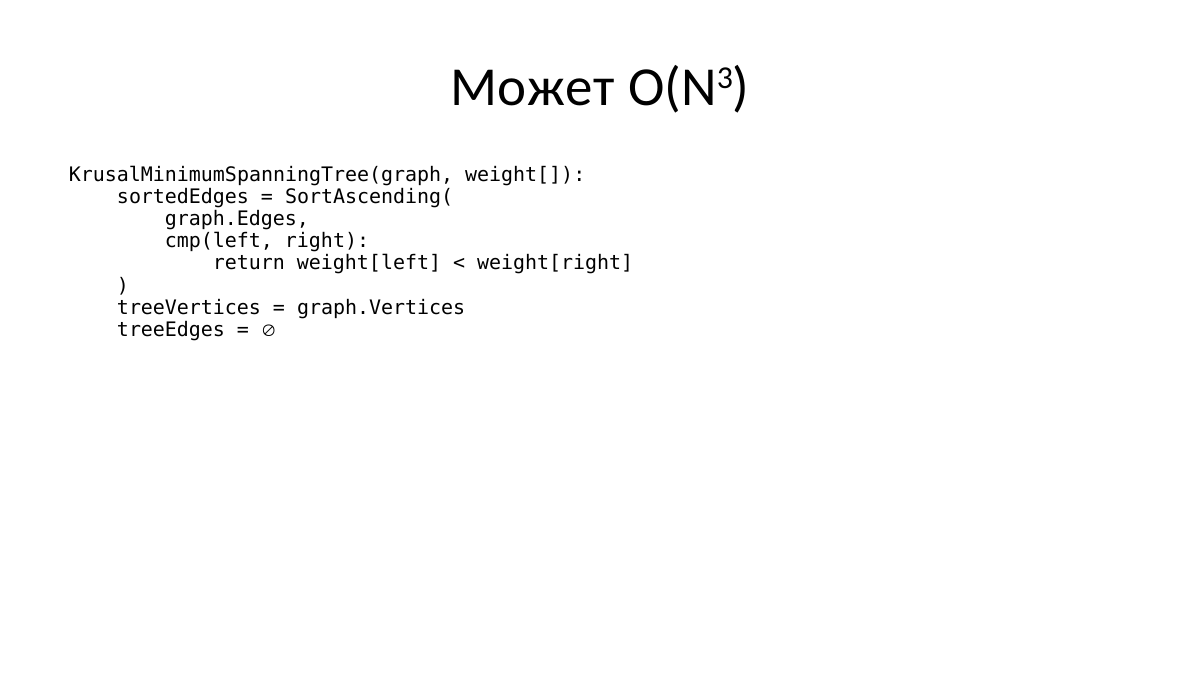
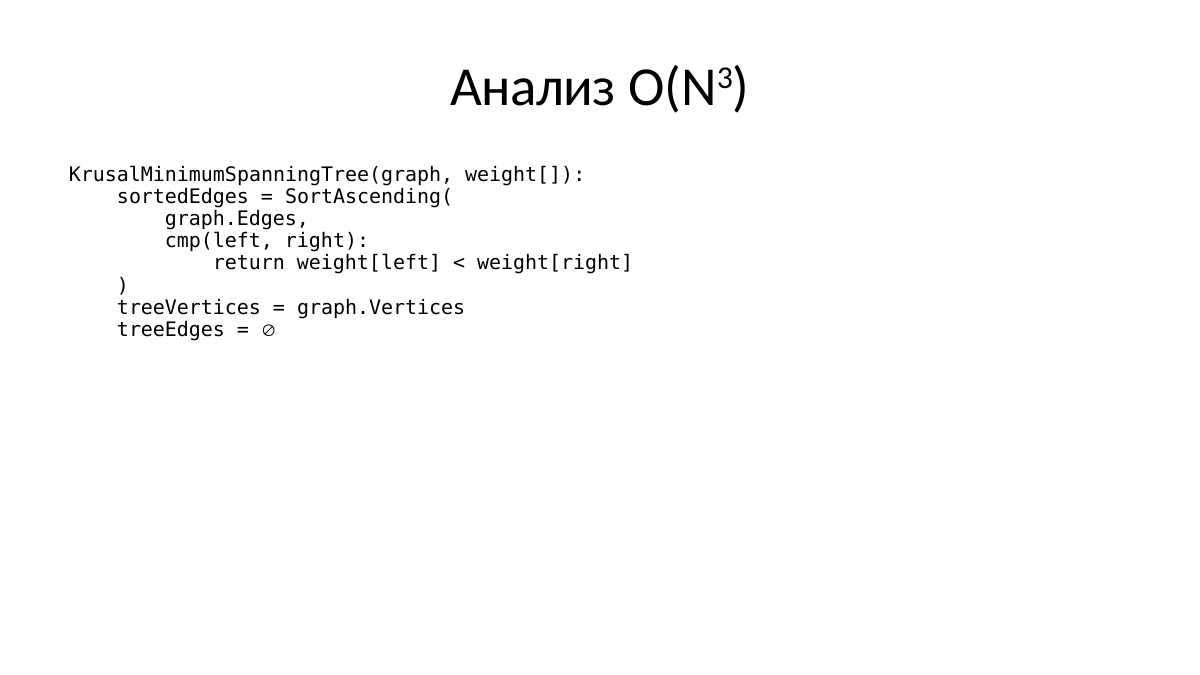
Может: Может -> Анализ
